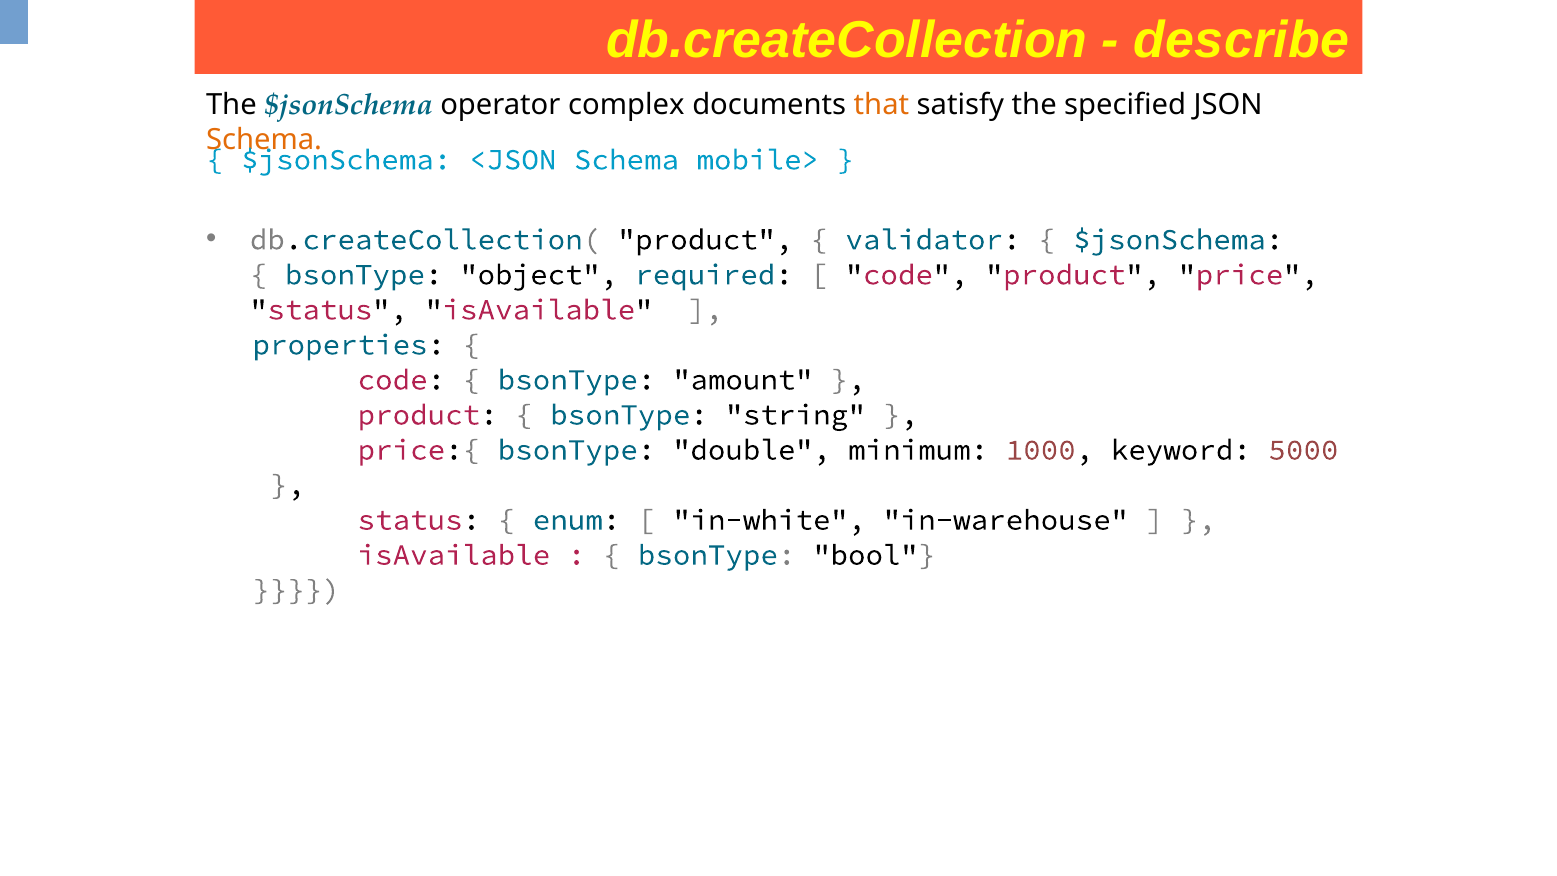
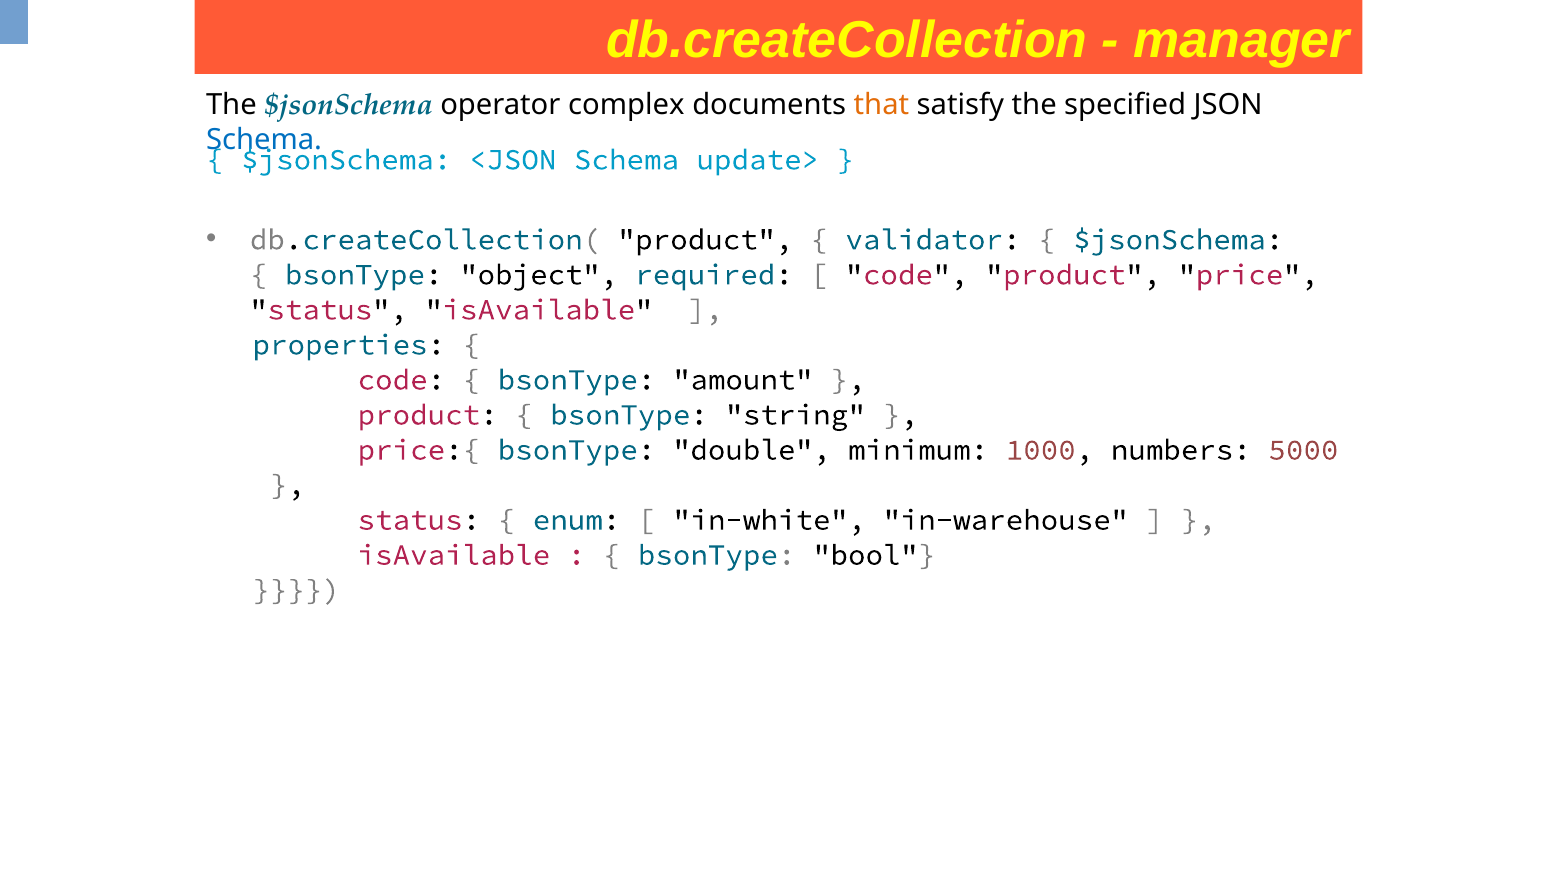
describe: describe -> manager
Schema at (264, 140) colour: orange -> blue
mobile>: mobile> -> update>
keyword: keyword -> numbers
